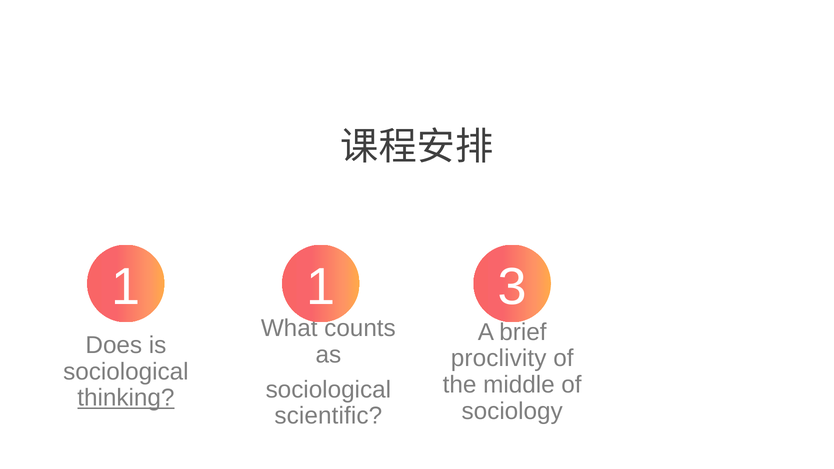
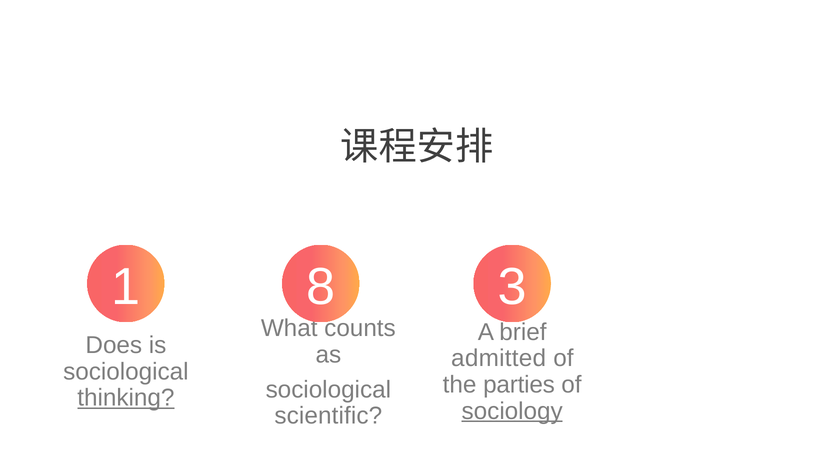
1 1: 1 -> 8
proclivity: proclivity -> admitted
middle: middle -> parties
sociology underline: none -> present
